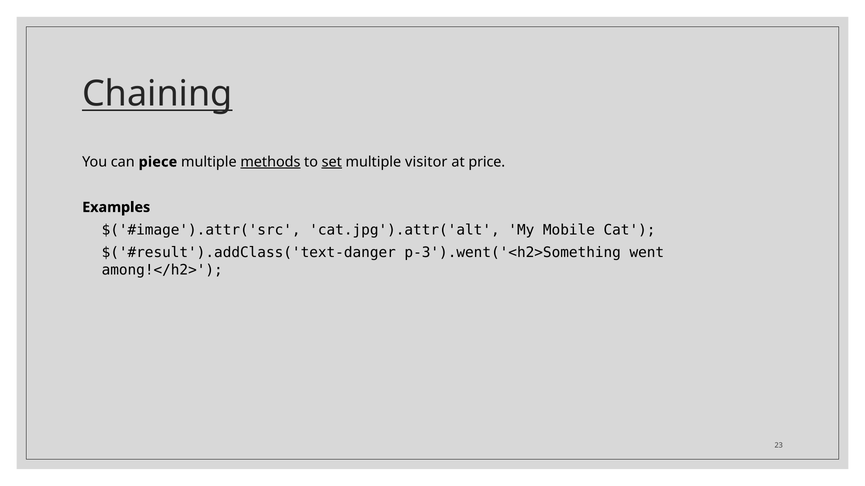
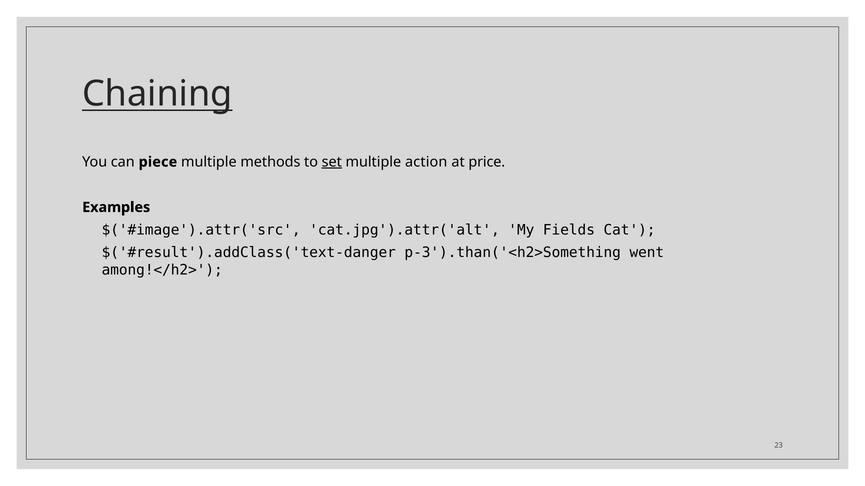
methods underline: present -> none
visitor: visitor -> action
Mobile: Mobile -> Fields
p-3').went('<h2>Something: p-3').went('<h2>Something -> p-3').than('<h2>Something
